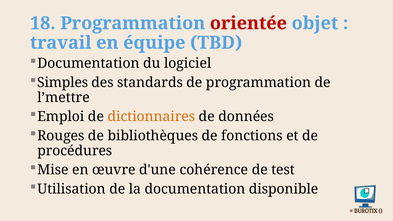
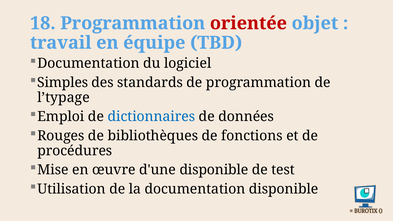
l’mettre: l’mettre -> l’typage
dictionnaires colour: orange -> blue
d'une cohérence: cohérence -> disponible
